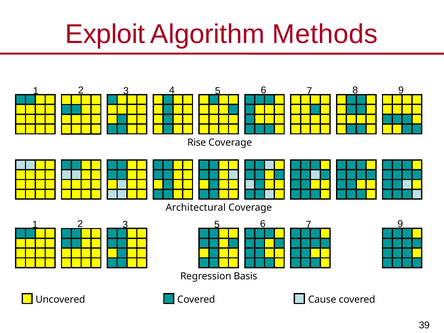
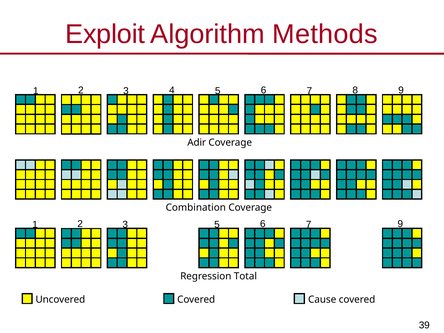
Rise: Rise -> Adir
Architectural: Architectural -> Combination
Basis: Basis -> Total
